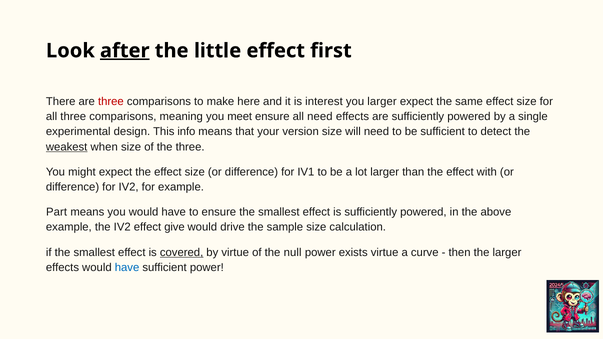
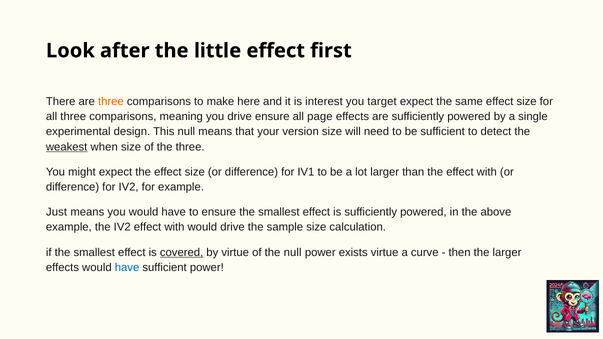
after underline: present -> none
three at (111, 102) colour: red -> orange
you larger: larger -> target
you meet: meet -> drive
all need: need -> page
This info: info -> null
Part: Part -> Just
IV2 effect give: give -> with
